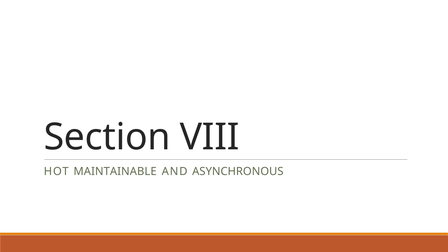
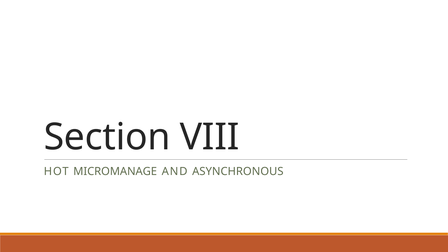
MAINTAINABLE: MAINTAINABLE -> MICROMANAGE
